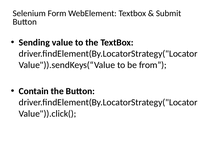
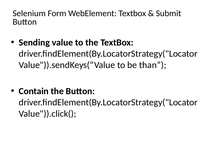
from: from -> than
